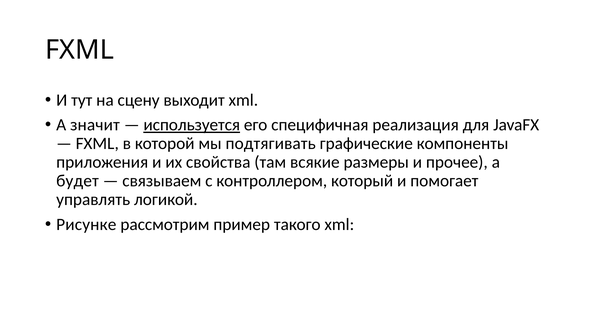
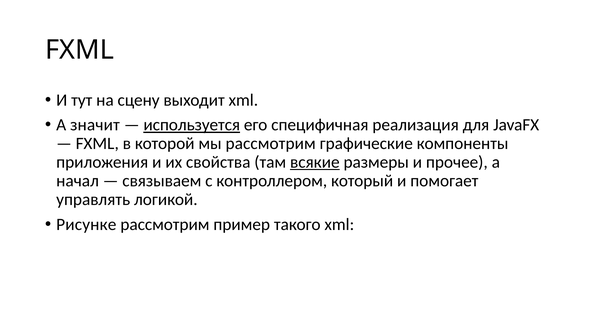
мы подтягивать: подтягивать -> рассмотрим
всякие underline: none -> present
будет: будет -> начал
